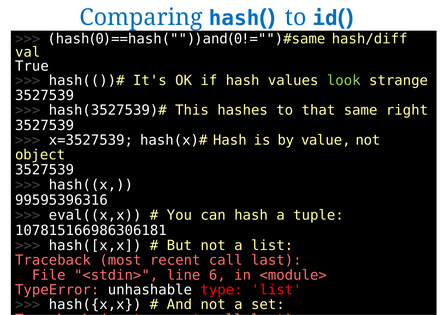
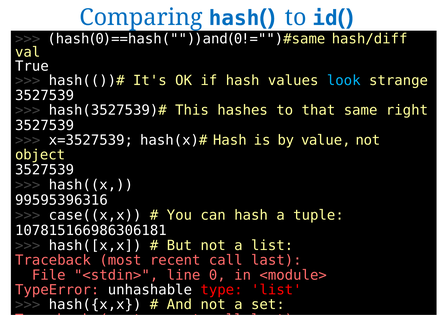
look colour: light green -> light blue
eval((x,x: eval((x,x -> case((x,x
6: 6 -> 0
